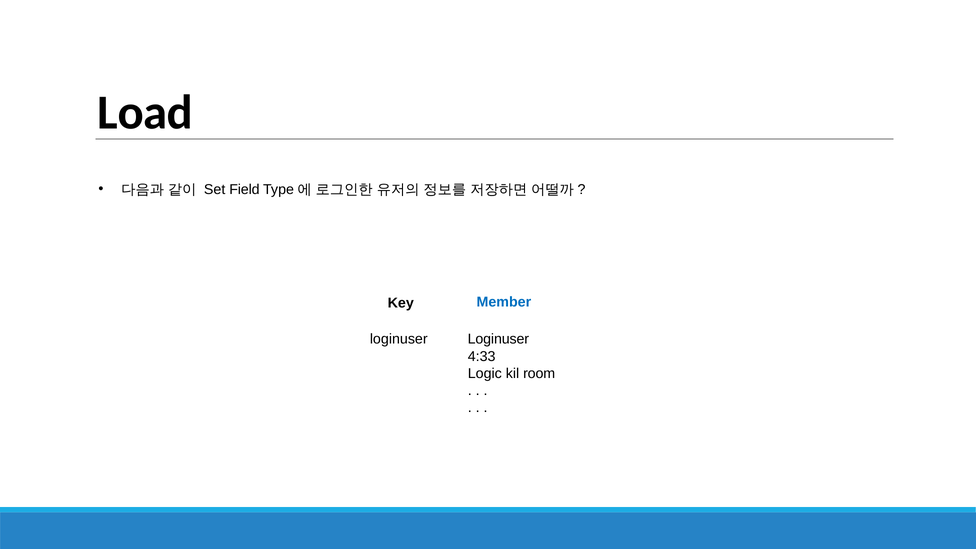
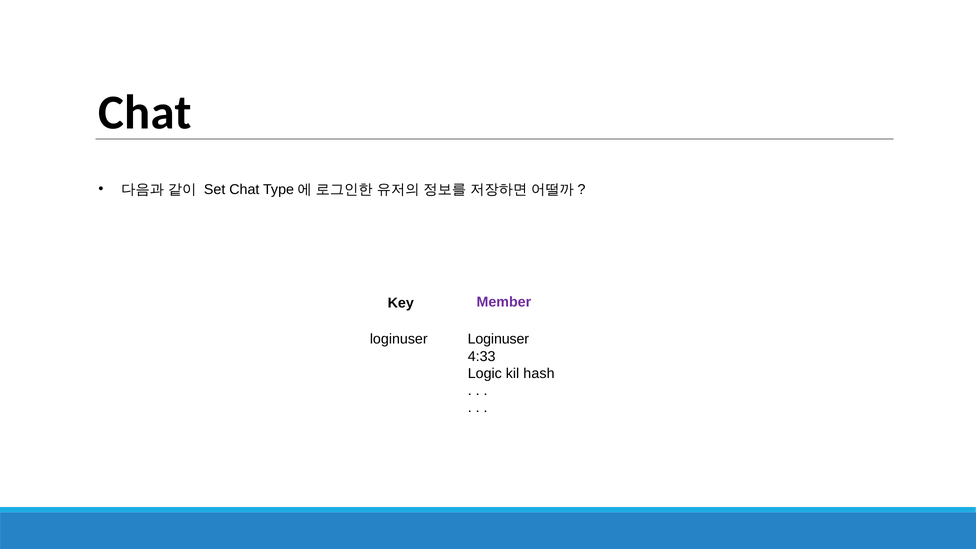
Load at (145, 113): Load -> Chat
Set Field: Field -> Chat
Member colour: blue -> purple
room: room -> hash
